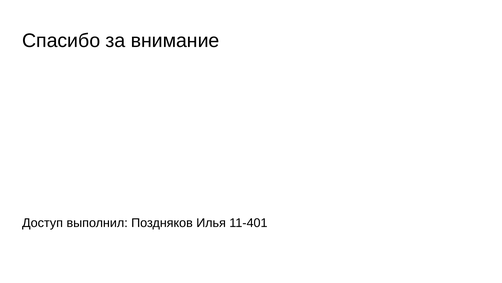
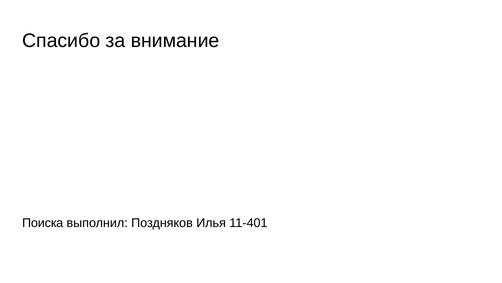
Доступ: Доступ -> Поиска
